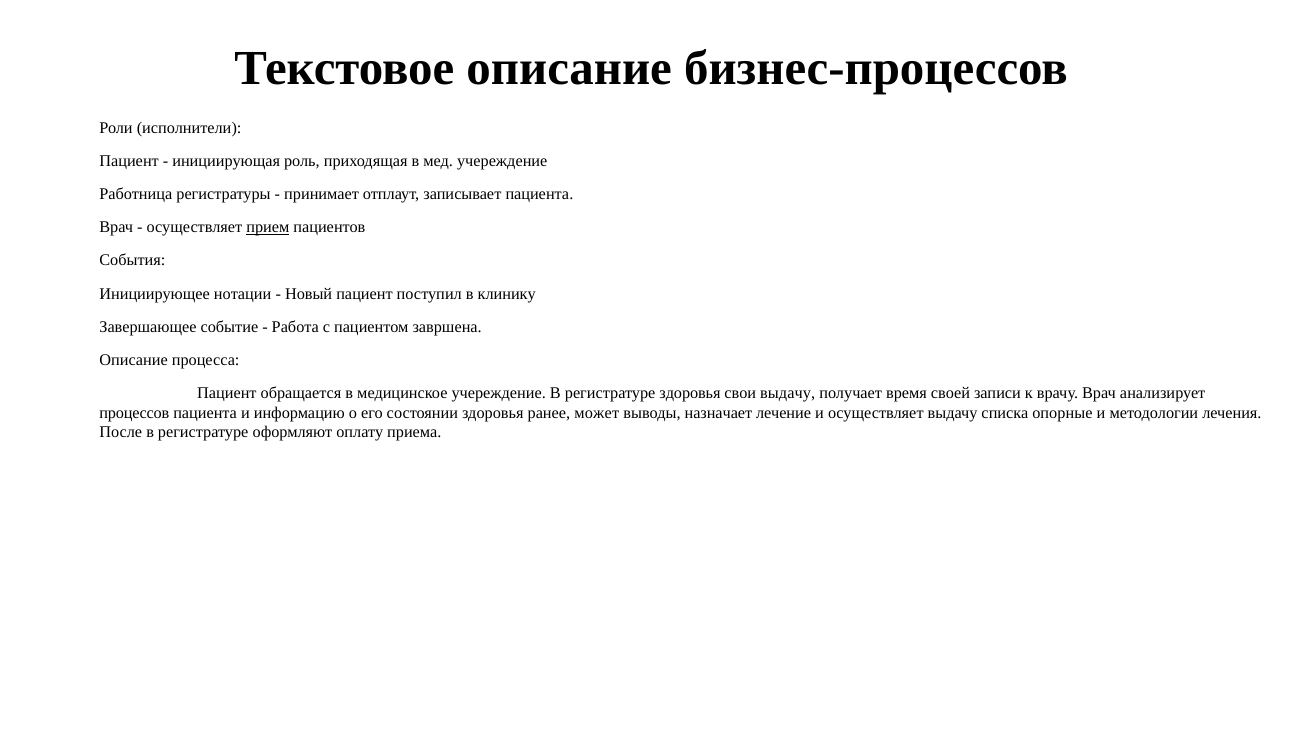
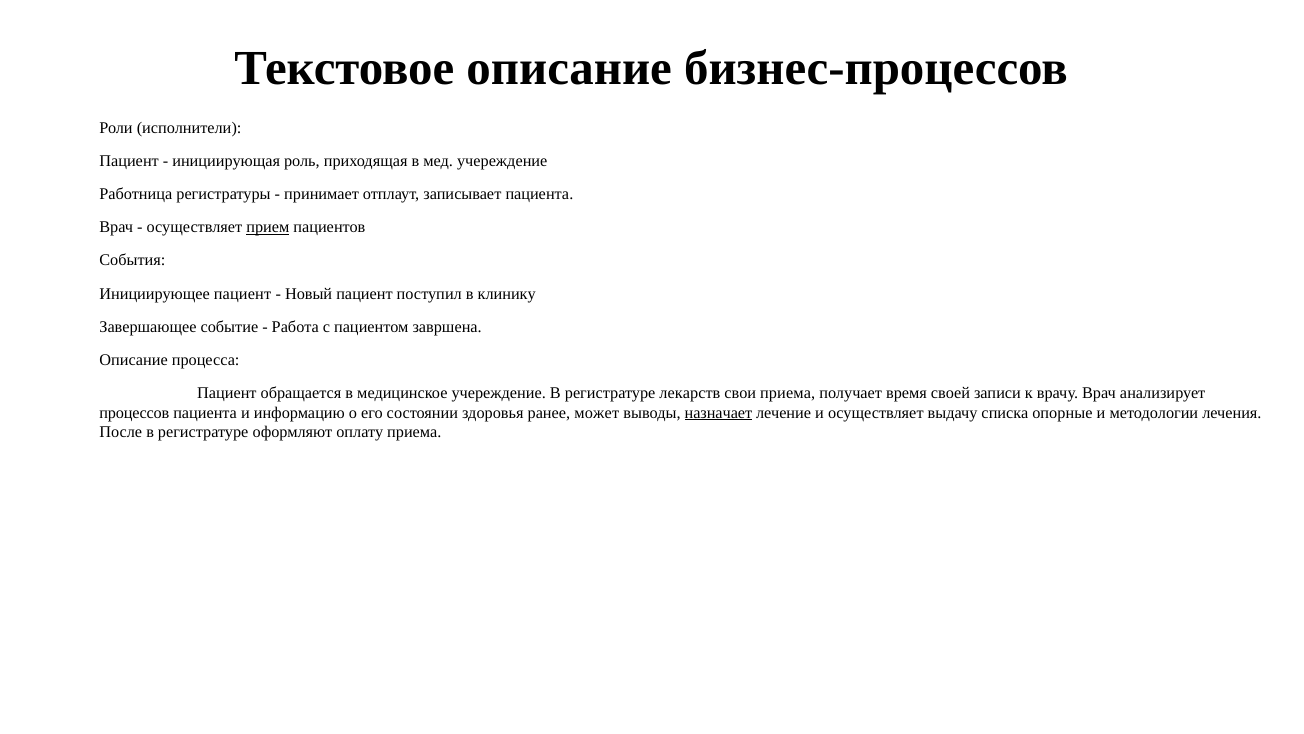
Инициирующее нотации: нотации -> пациент
регистратуре здоровья: здоровья -> лекарств
свои выдачу: выдачу -> приема
назначает underline: none -> present
